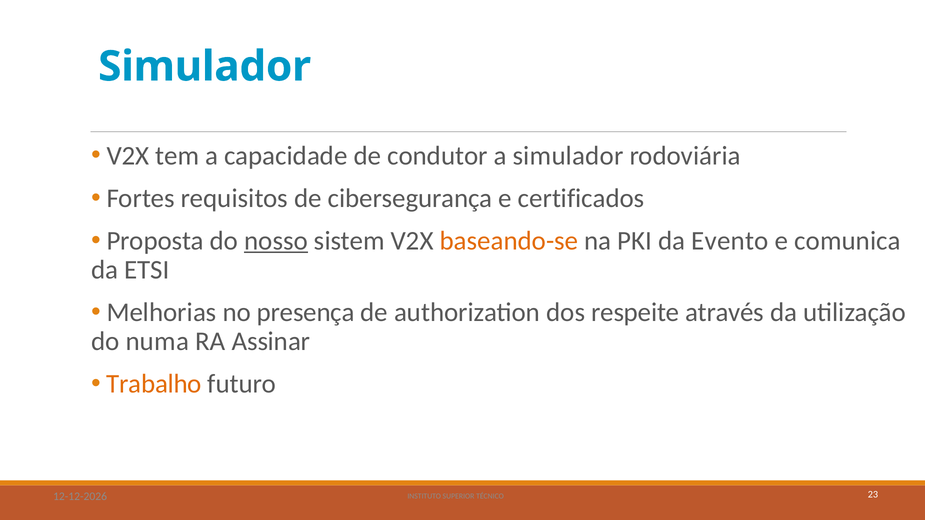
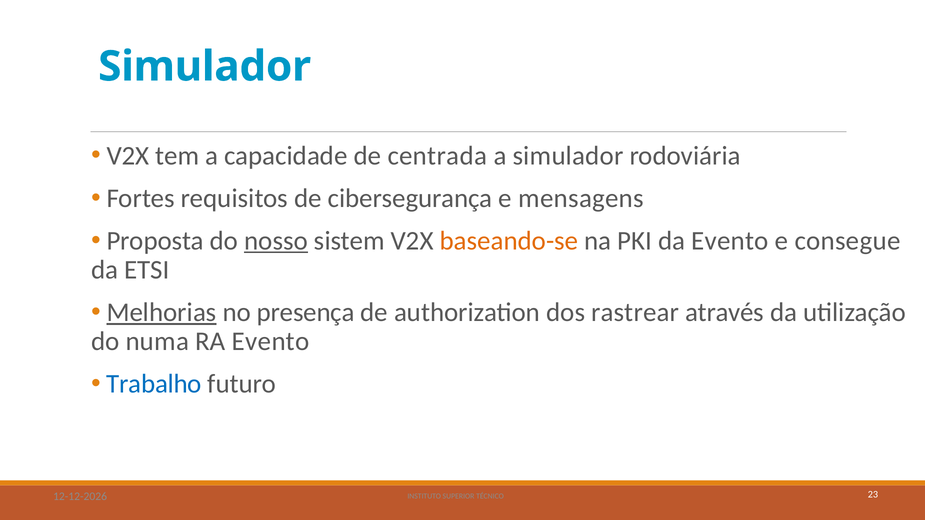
condutor: condutor -> centrada
certificados: certificados -> mensagens
comunica: comunica -> consegue
Melhorias underline: none -> present
respeite: respeite -> rastrear
RA Assinar: Assinar -> Evento
Trabalho colour: orange -> blue
